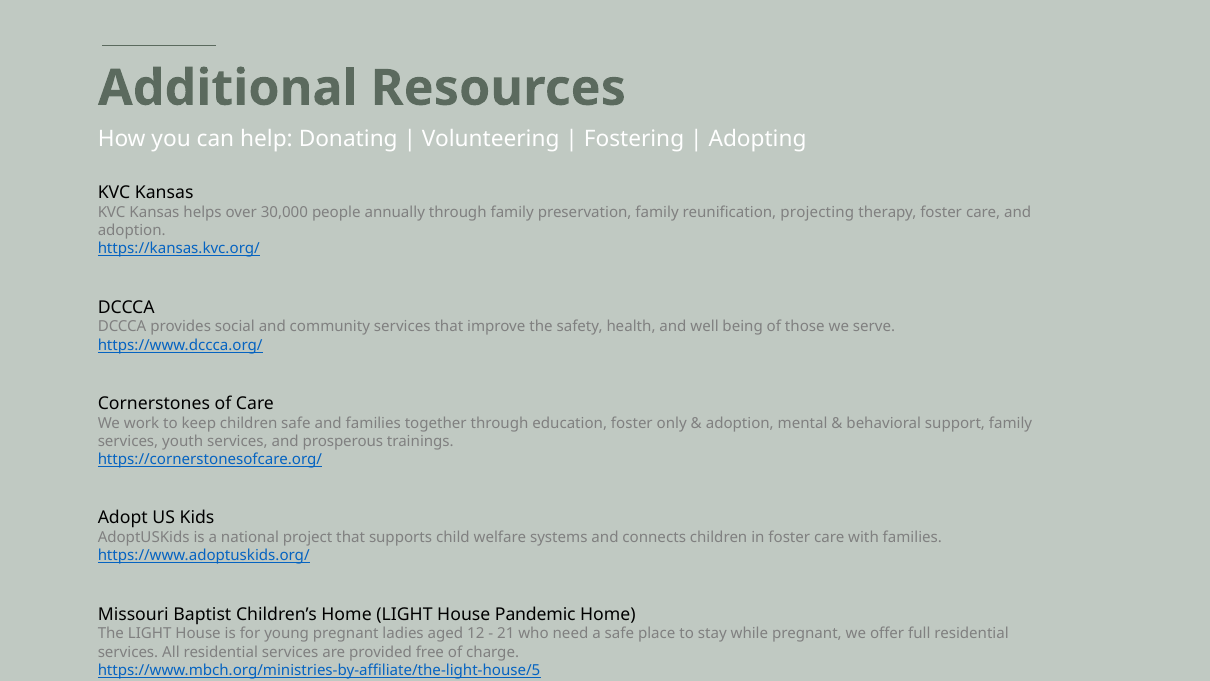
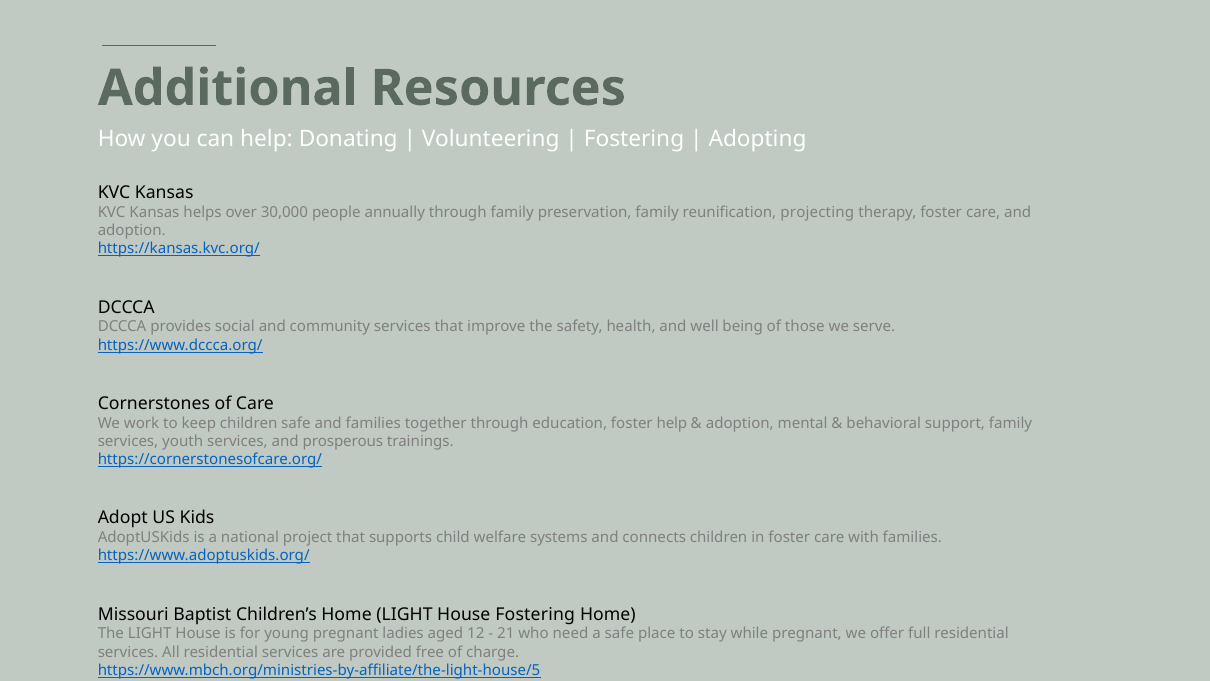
foster only: only -> help
House Pandemic: Pandemic -> Fostering
